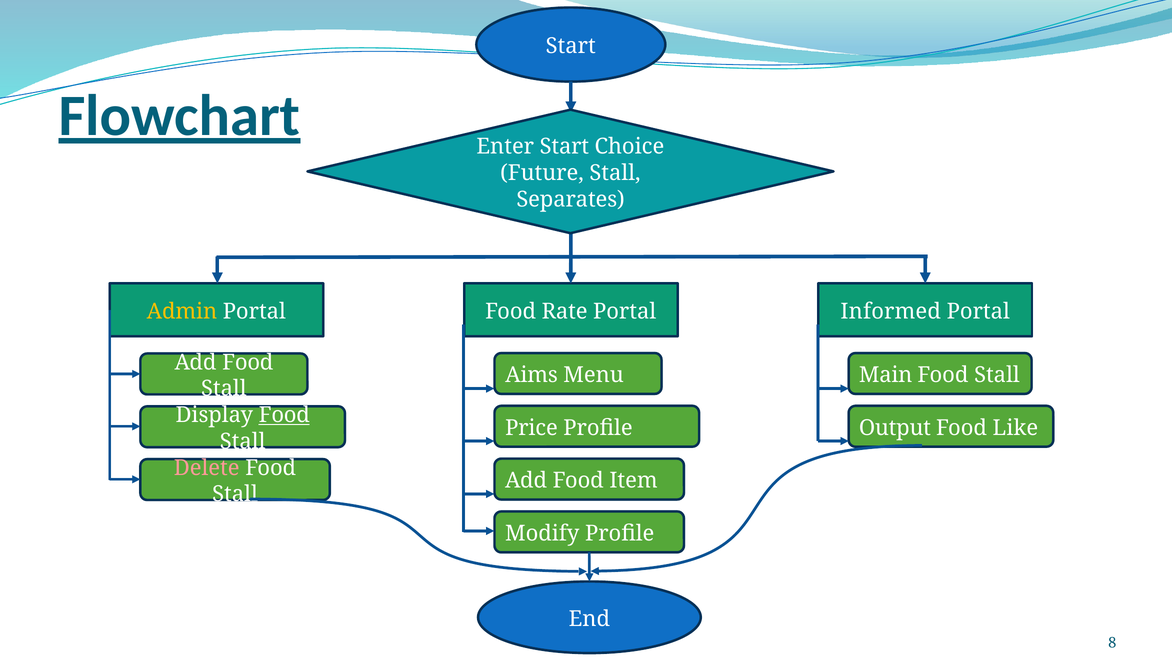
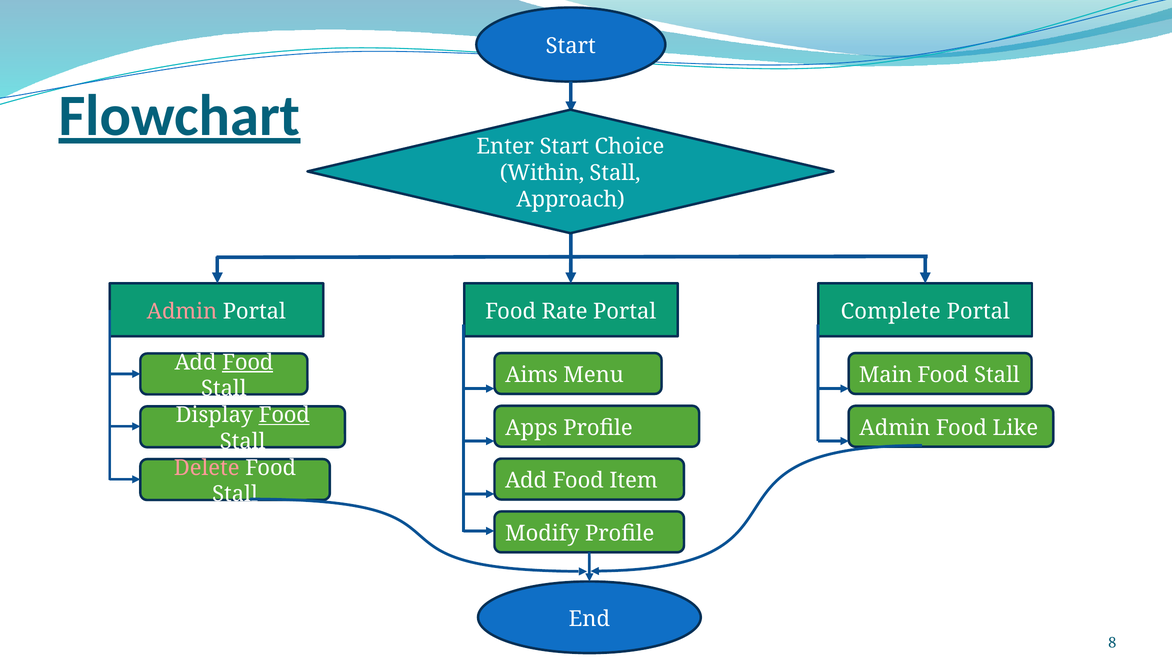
Future: Future -> Within
Separates: Separates -> Approach
Admin at (182, 312) colour: yellow -> pink
Informed: Informed -> Complete
Food at (248, 362) underline: none -> present
Price: Price -> Apps
Output at (895, 428): Output -> Admin
